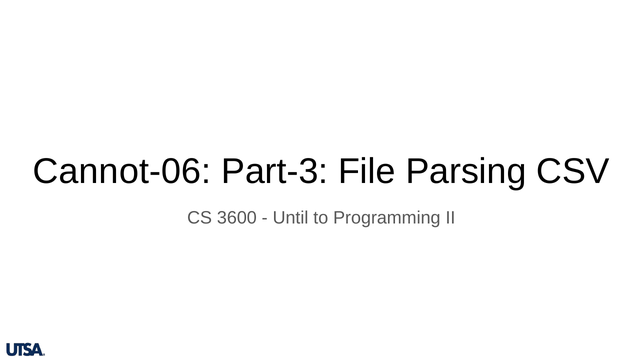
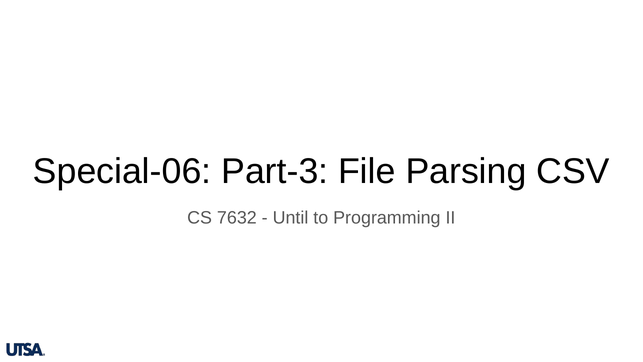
Cannot-06: Cannot-06 -> Special-06
3600: 3600 -> 7632
